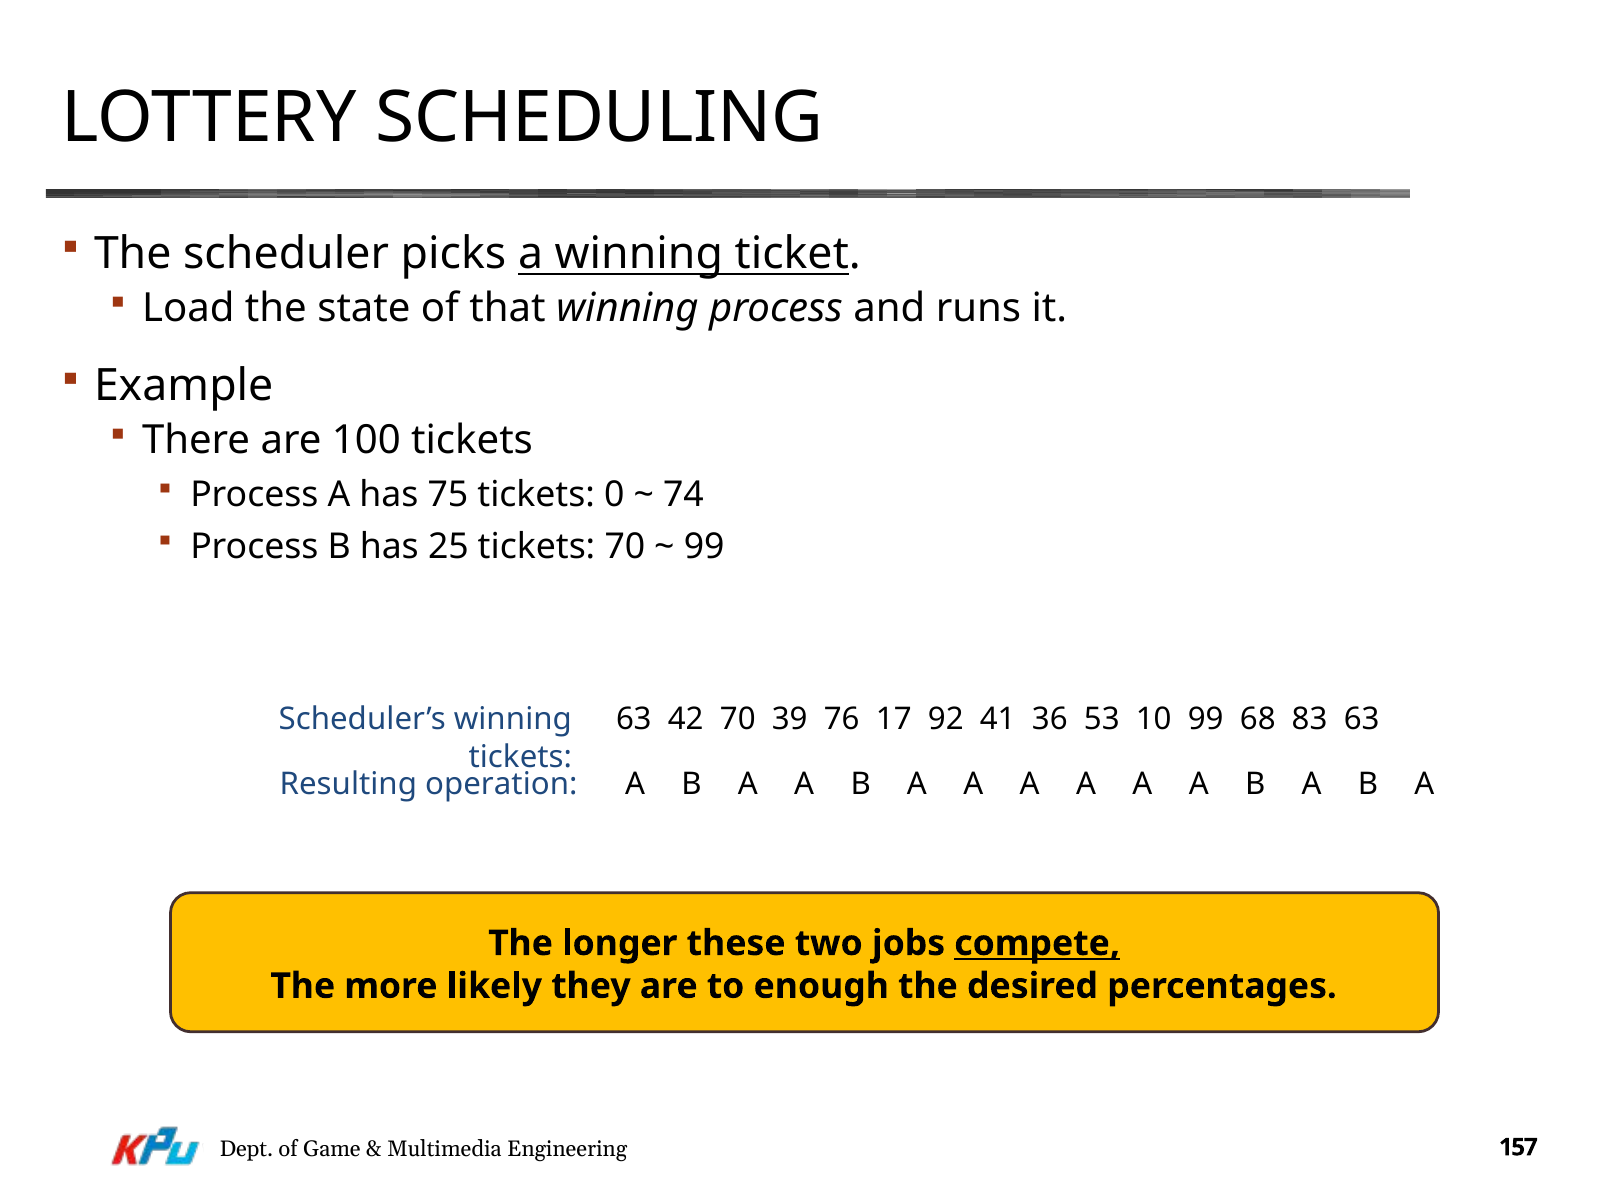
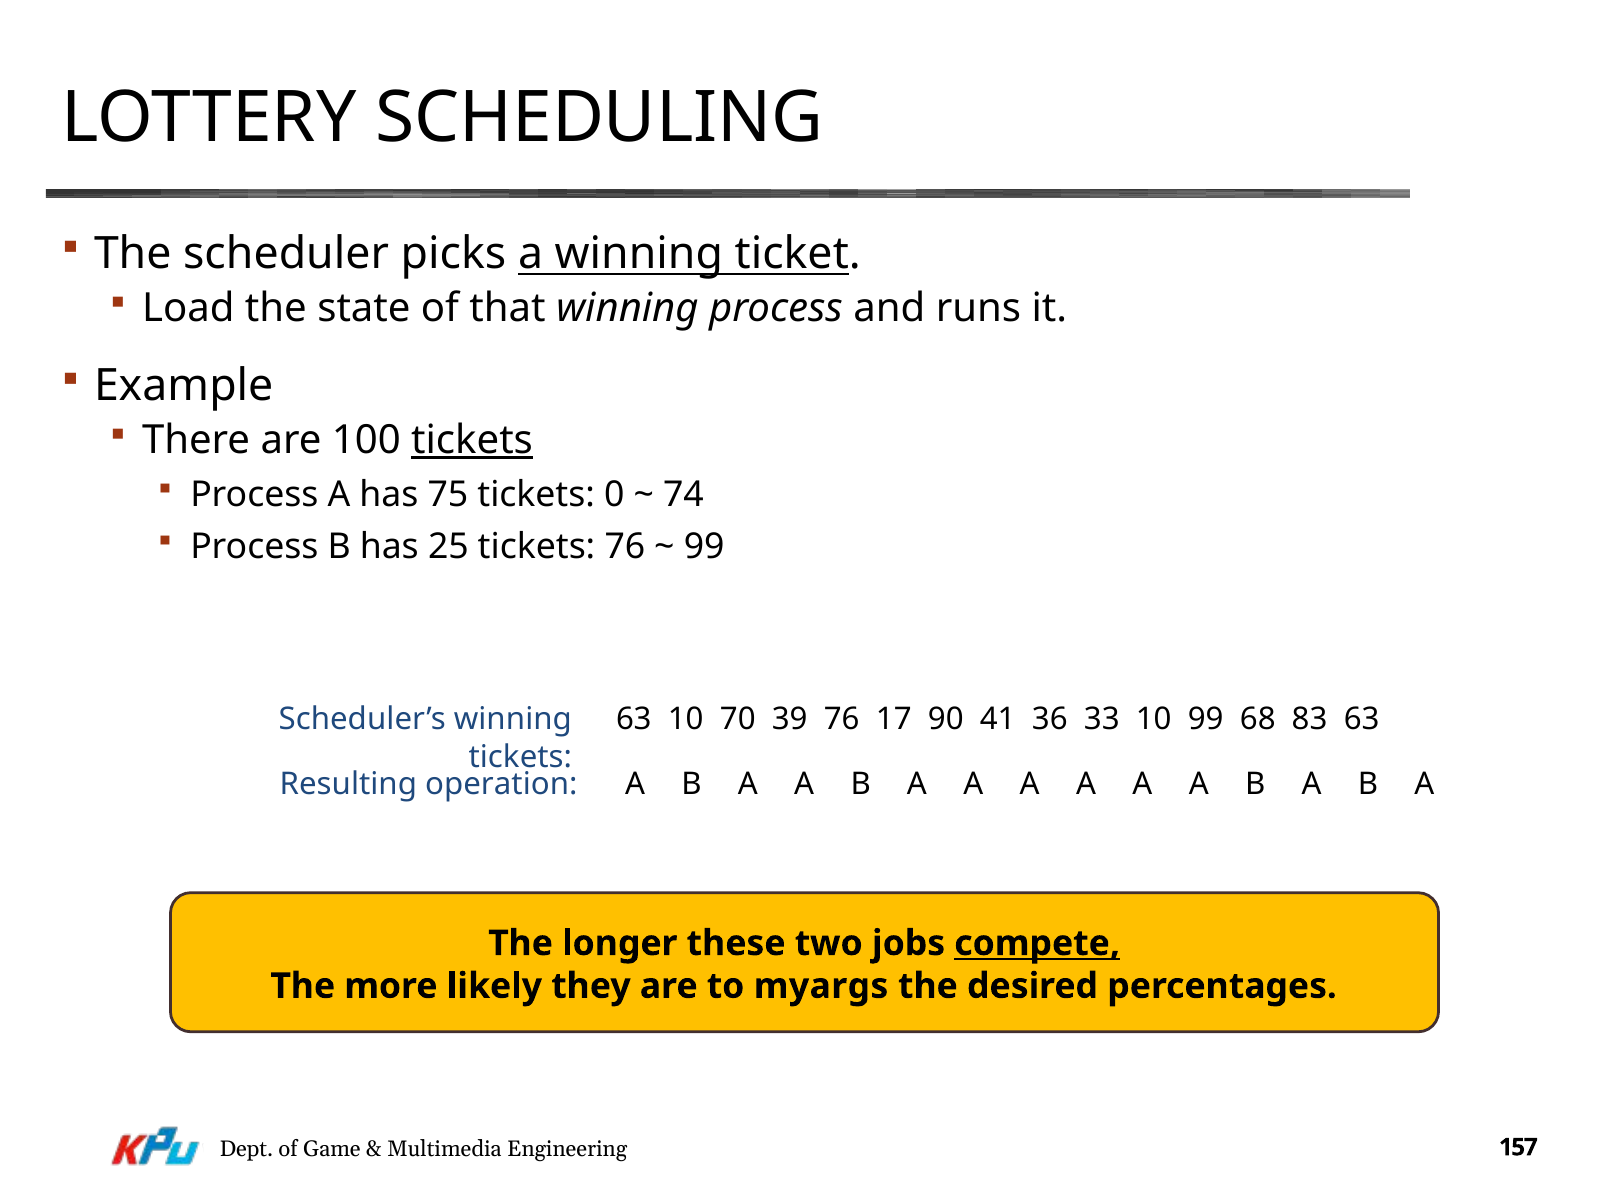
tickets at (472, 440) underline: none -> present
tickets 70: 70 -> 76
63 42: 42 -> 10
92: 92 -> 90
53: 53 -> 33
enough: enough -> myargs
